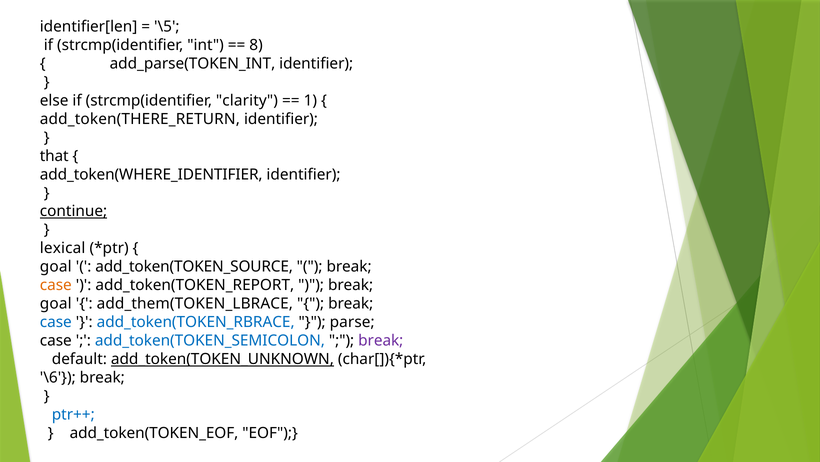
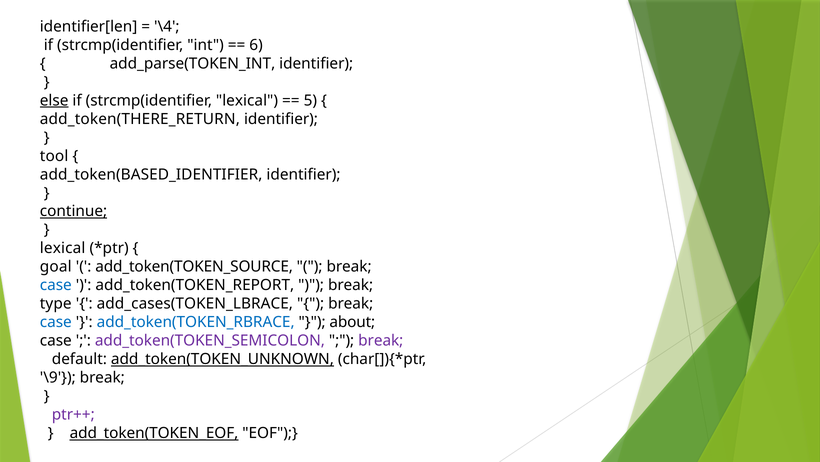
\5: \5 -> \4
8: 8 -> 6
else underline: none -> present
strcmp(identifier clarity: clarity -> lexical
1: 1 -> 5
that: that -> tool
add_token(WHERE_IDENTIFIER: add_token(WHERE_IDENTIFIER -> add_token(BASED_IDENTIFIER
case at (56, 285) colour: orange -> blue
goal at (56, 303): goal -> type
add_them(TOKEN_LBRACE: add_them(TOKEN_LBRACE -> add_cases(TOKEN_LBRACE
parse: parse -> about
add_token(TOKEN_SEMICOLON colour: blue -> purple
\6: \6 -> \9
ptr++ colour: blue -> purple
add_token(TOKEN_EOF underline: none -> present
